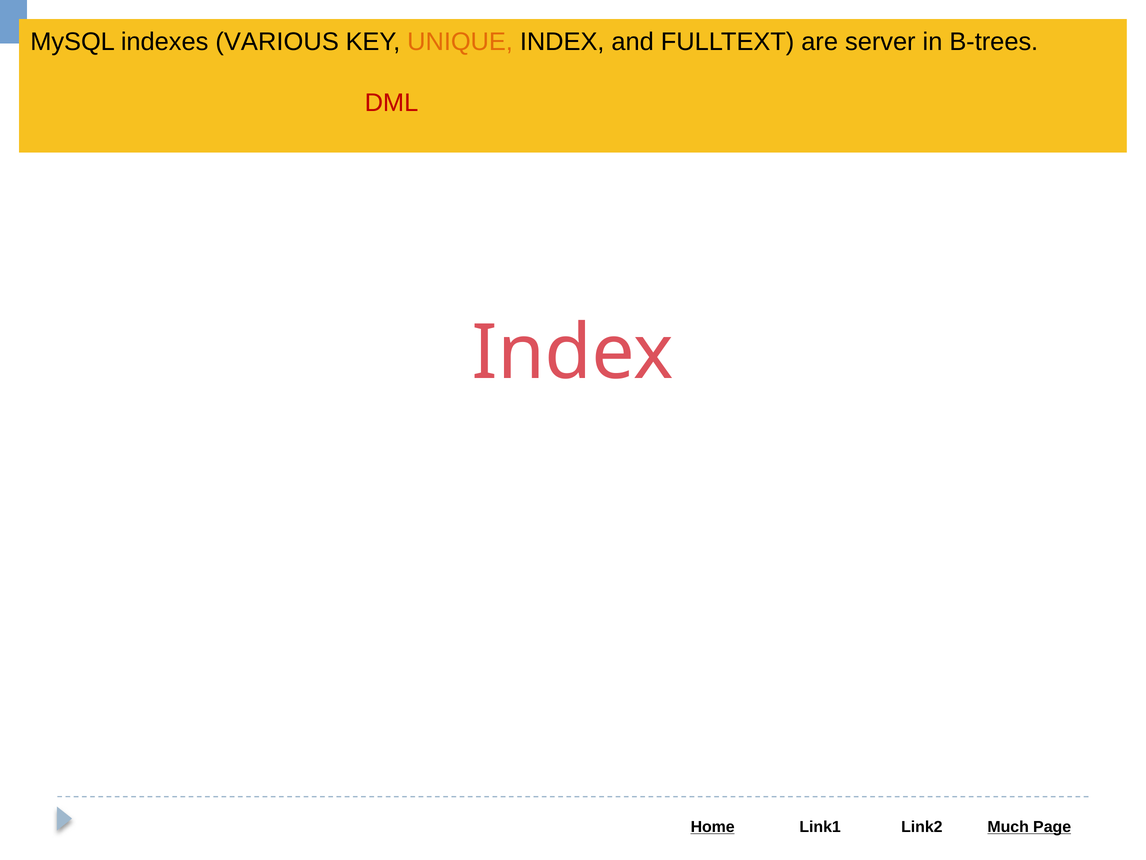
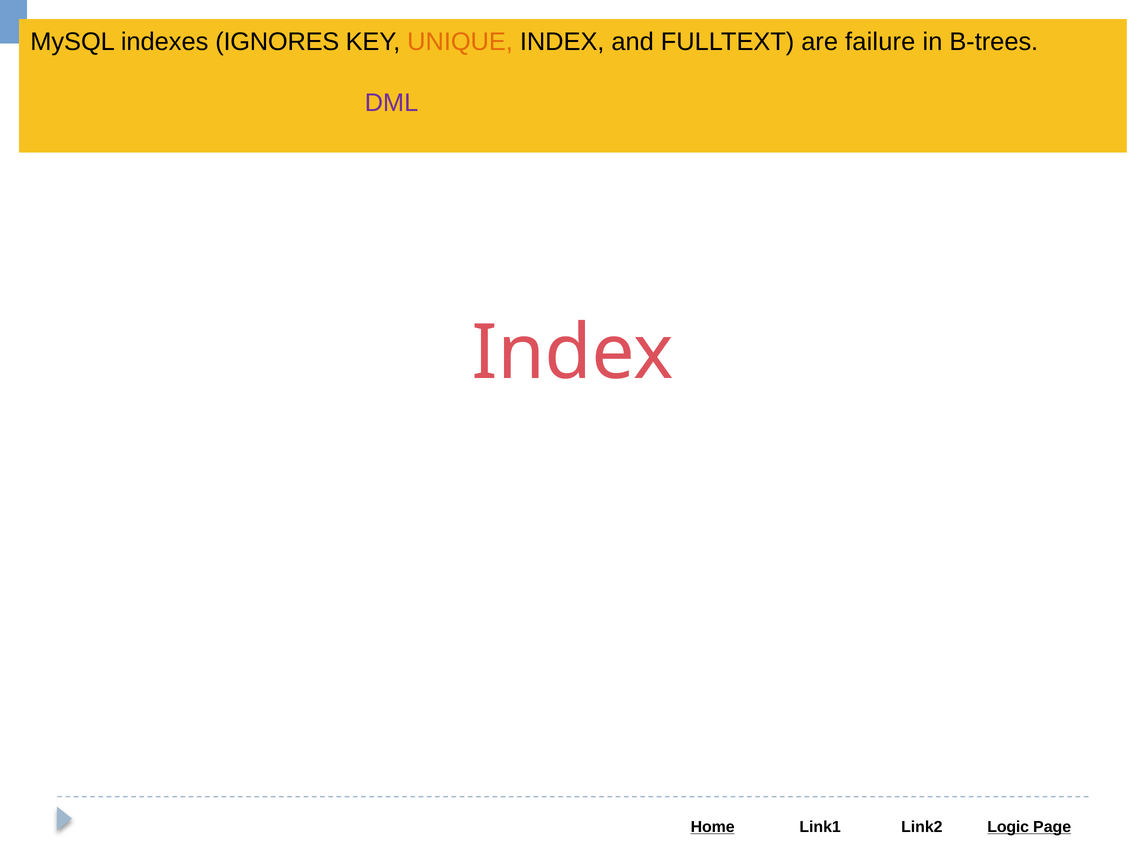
VARIOUS: VARIOUS -> IGNORES
server: server -> failure
DML colour: red -> purple
Much: Much -> Logic
